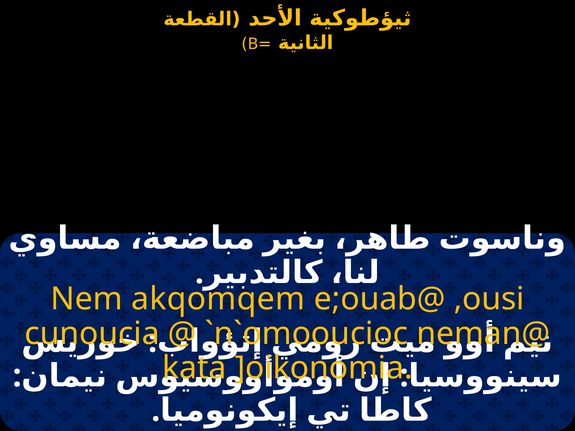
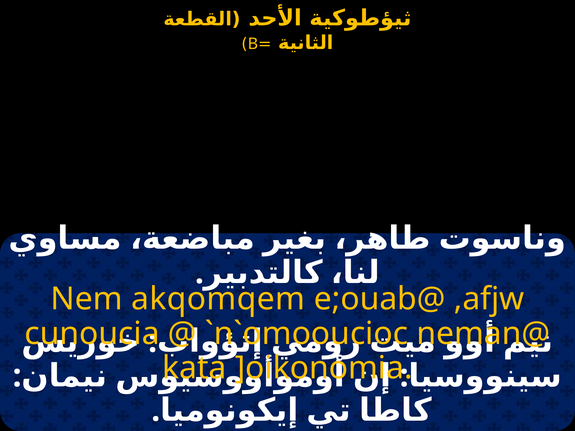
,ousi: ,ousi -> ,afjw
